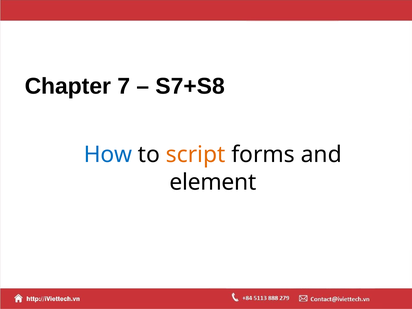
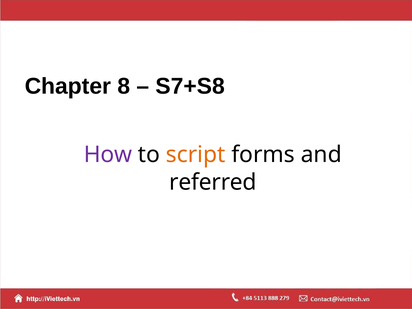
7: 7 -> 8
How colour: blue -> purple
element: element -> referred
